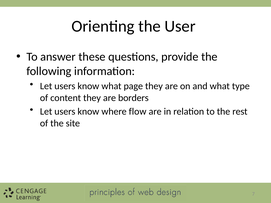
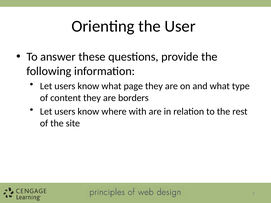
flow: flow -> with
